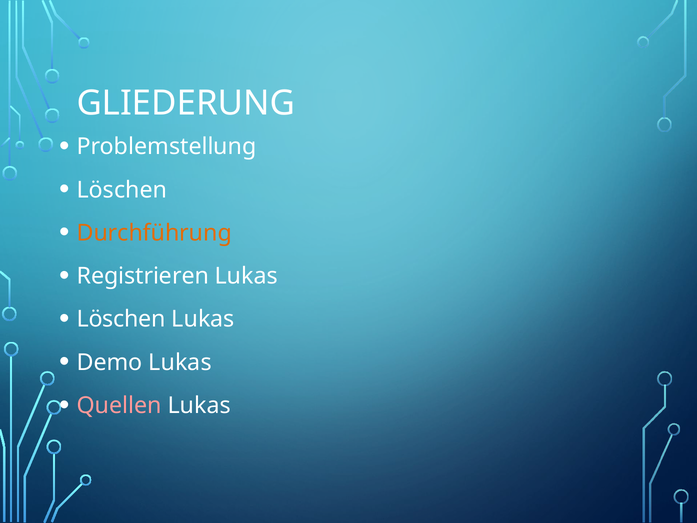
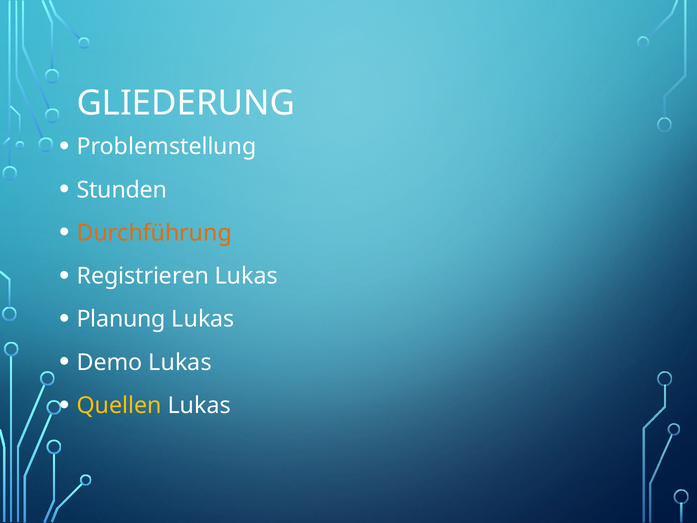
Löschen at (122, 190): Löschen -> Stunden
Löschen at (121, 319): Löschen -> Planung
Quellen colour: pink -> yellow
